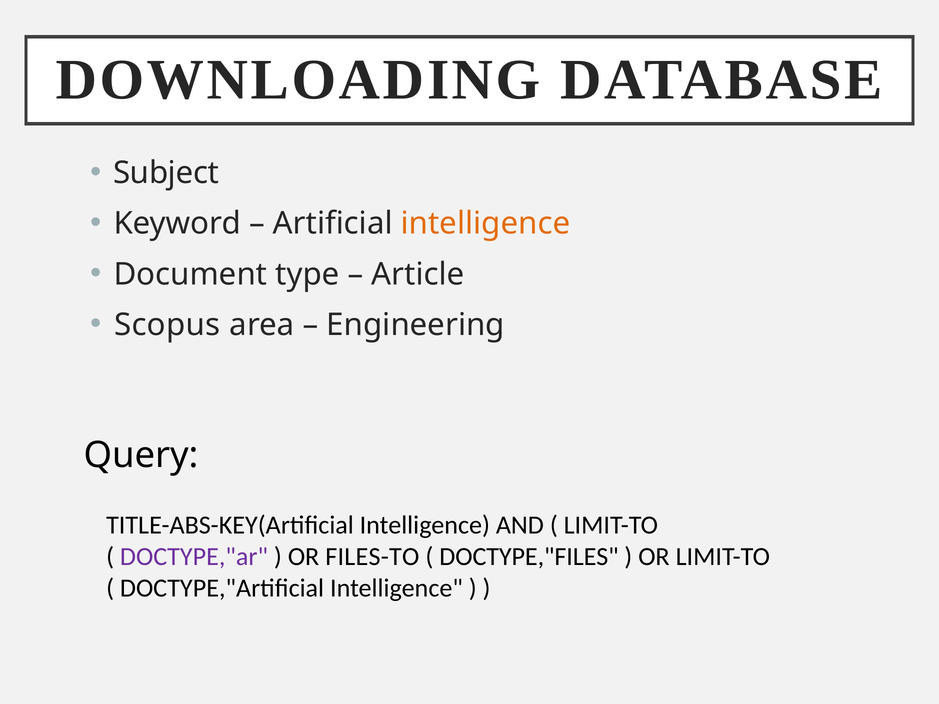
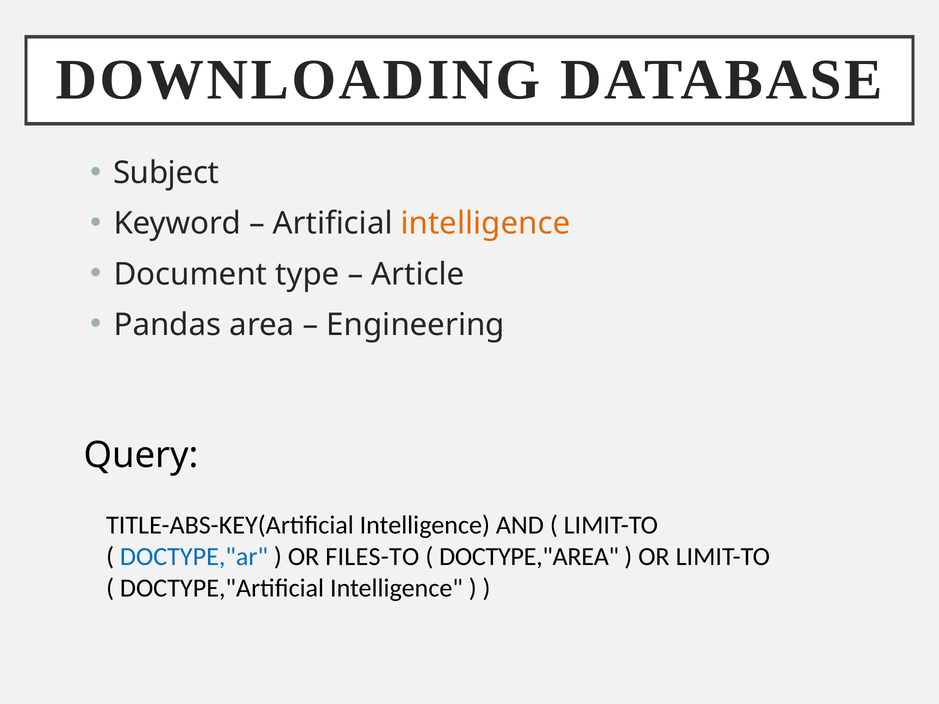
Scopus: Scopus -> Pandas
DOCTYPE,"ar colour: purple -> blue
DOCTYPE,"FILES: DOCTYPE,"FILES -> DOCTYPE,"AREA
